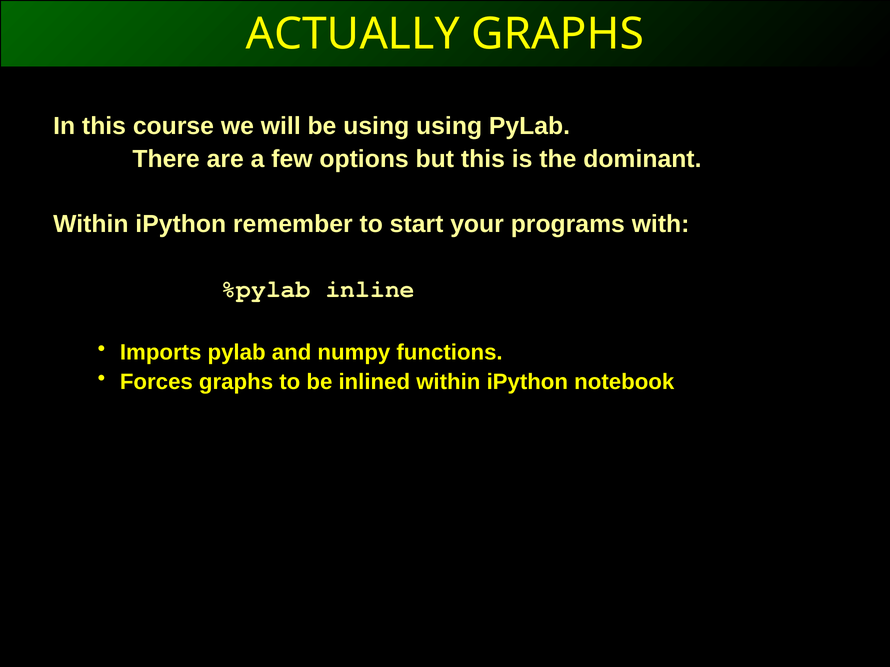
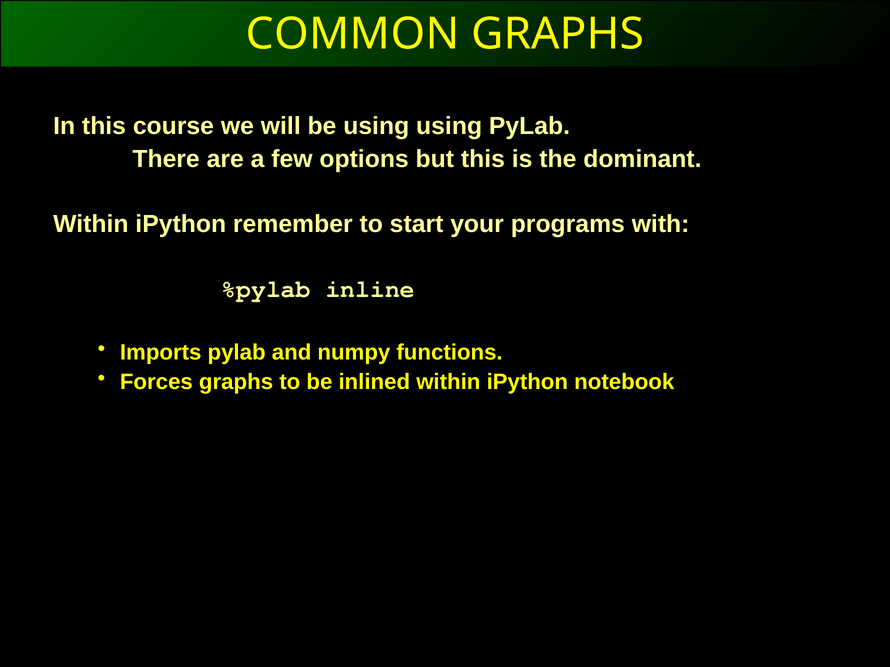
ACTUALLY: ACTUALLY -> COMMON
